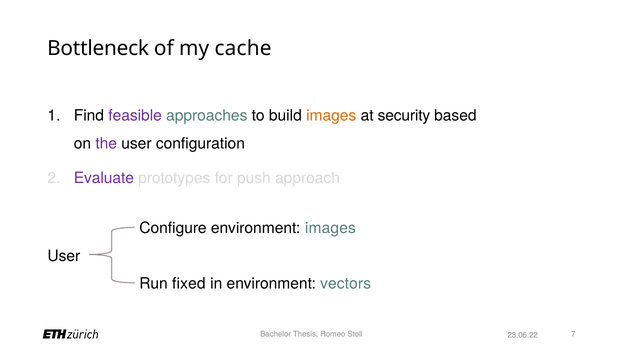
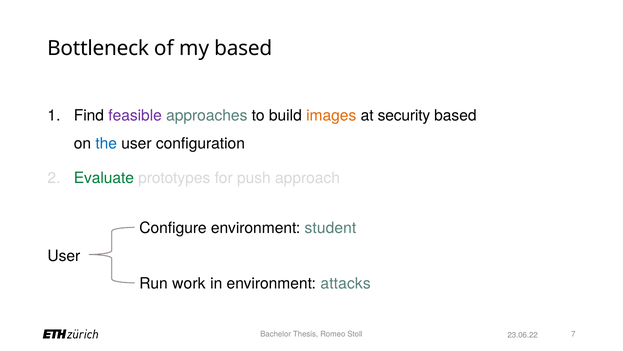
my cache: cache -> based
the colour: purple -> blue
Evaluate colour: purple -> green
environment images: images -> student
fixed: fixed -> work
vectors: vectors -> attacks
